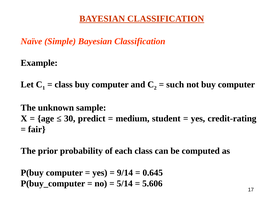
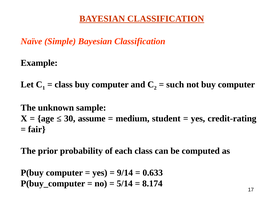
predict: predict -> assume
0.645: 0.645 -> 0.633
5.606: 5.606 -> 8.174
